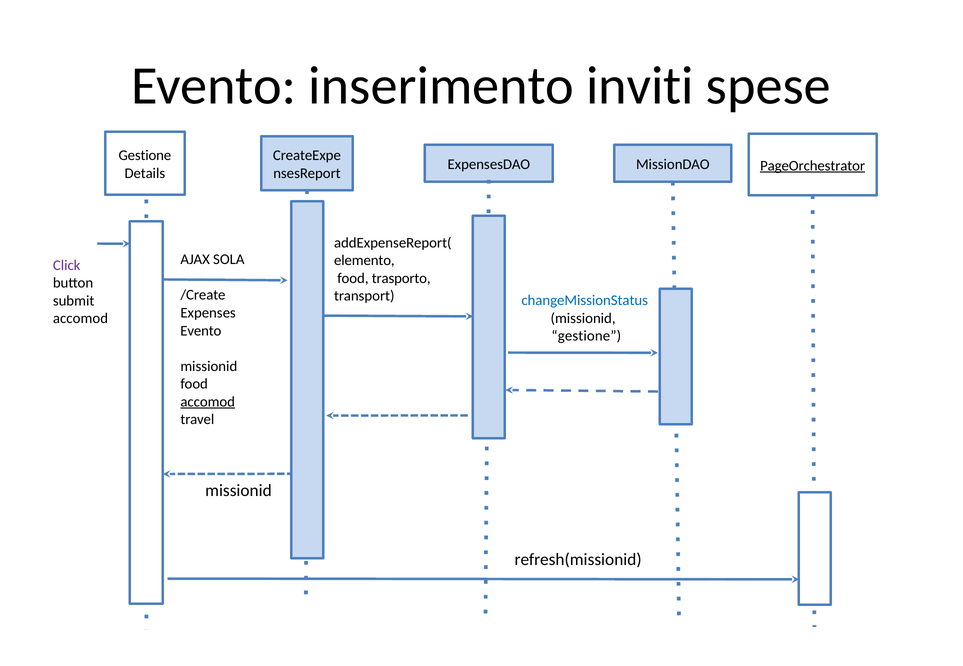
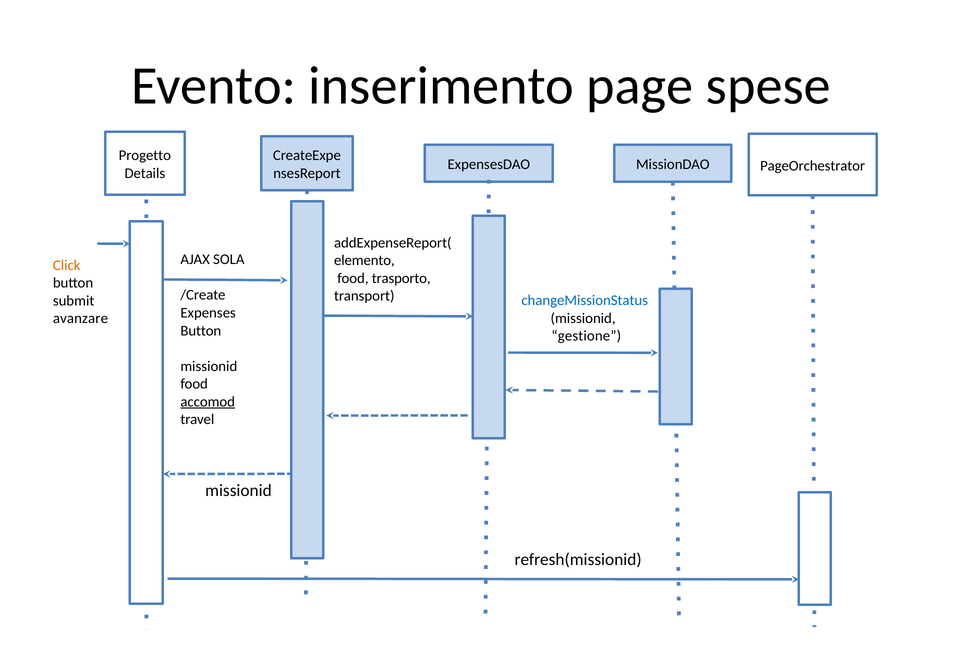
inviti: inviti -> page
Gestione at (145, 156): Gestione -> Progetto
PageOrchestrator underline: present -> none
Click colour: purple -> orange
accomod at (80, 319): accomod -> avanzare
Evento at (201, 331): Evento -> Button
